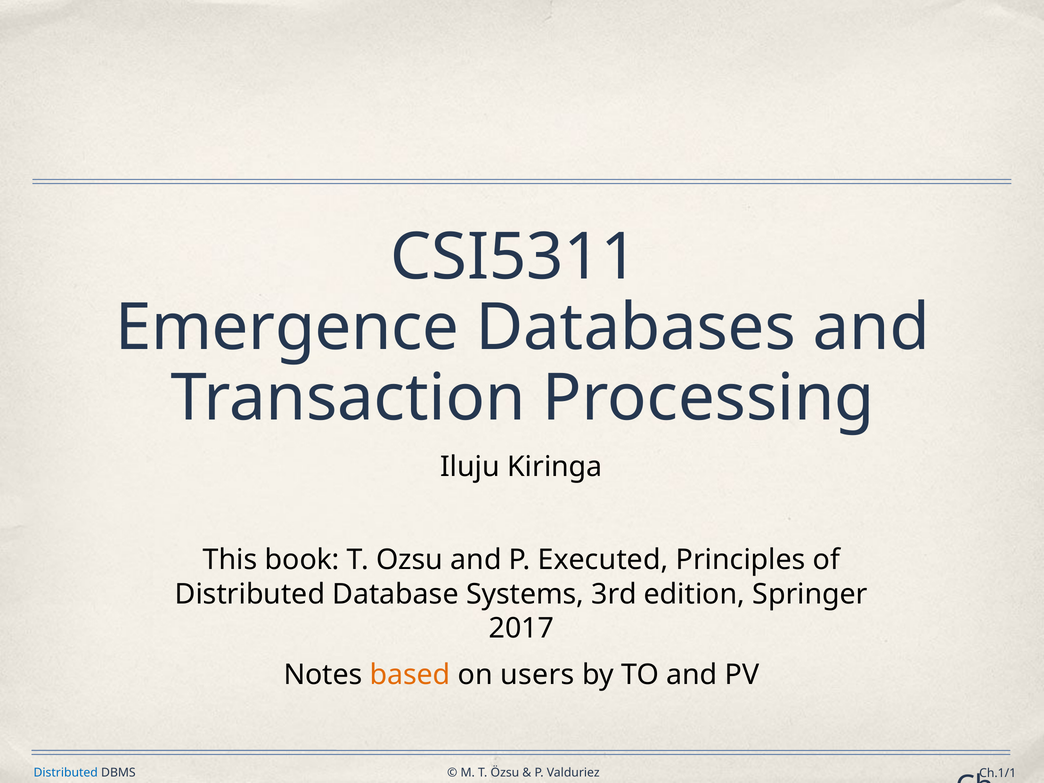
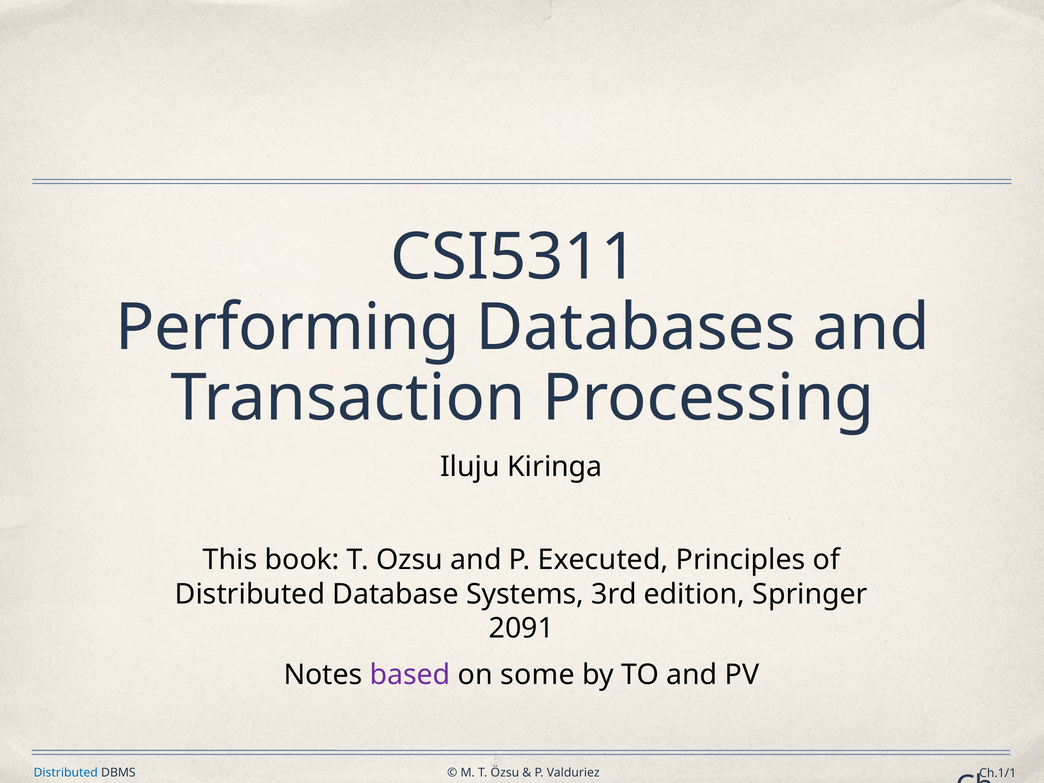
Emergence: Emergence -> Performing
2017: 2017 -> 2091
based colour: orange -> purple
users: users -> some
